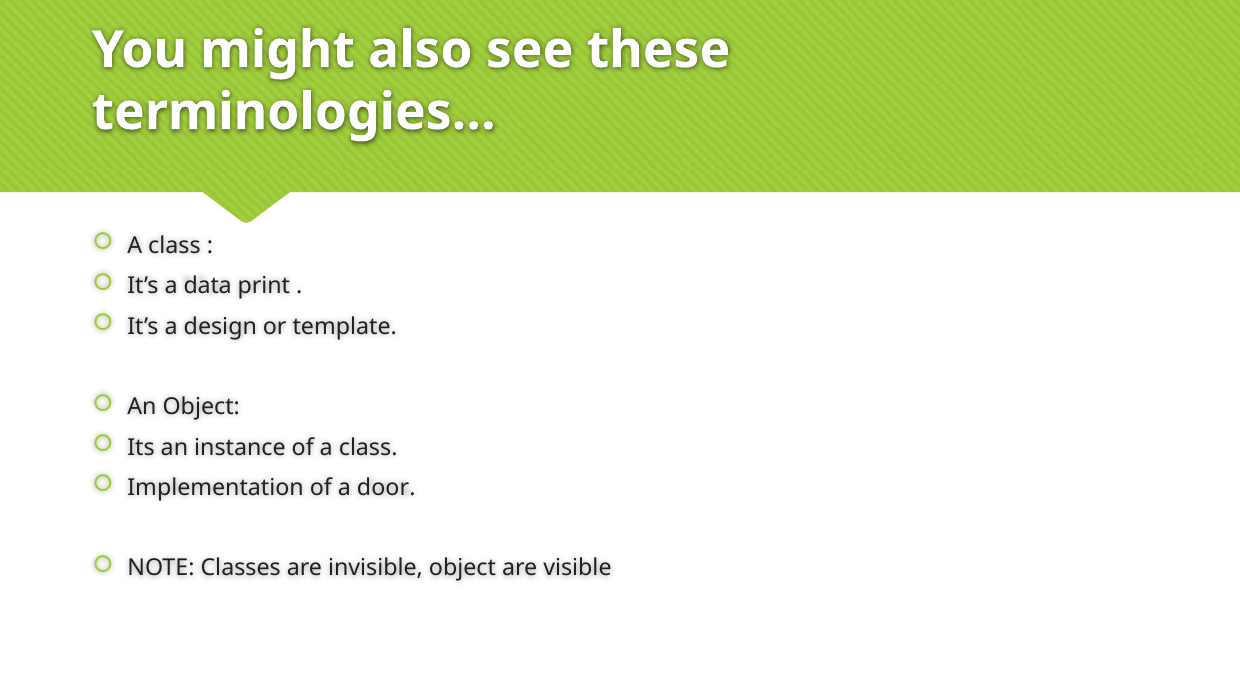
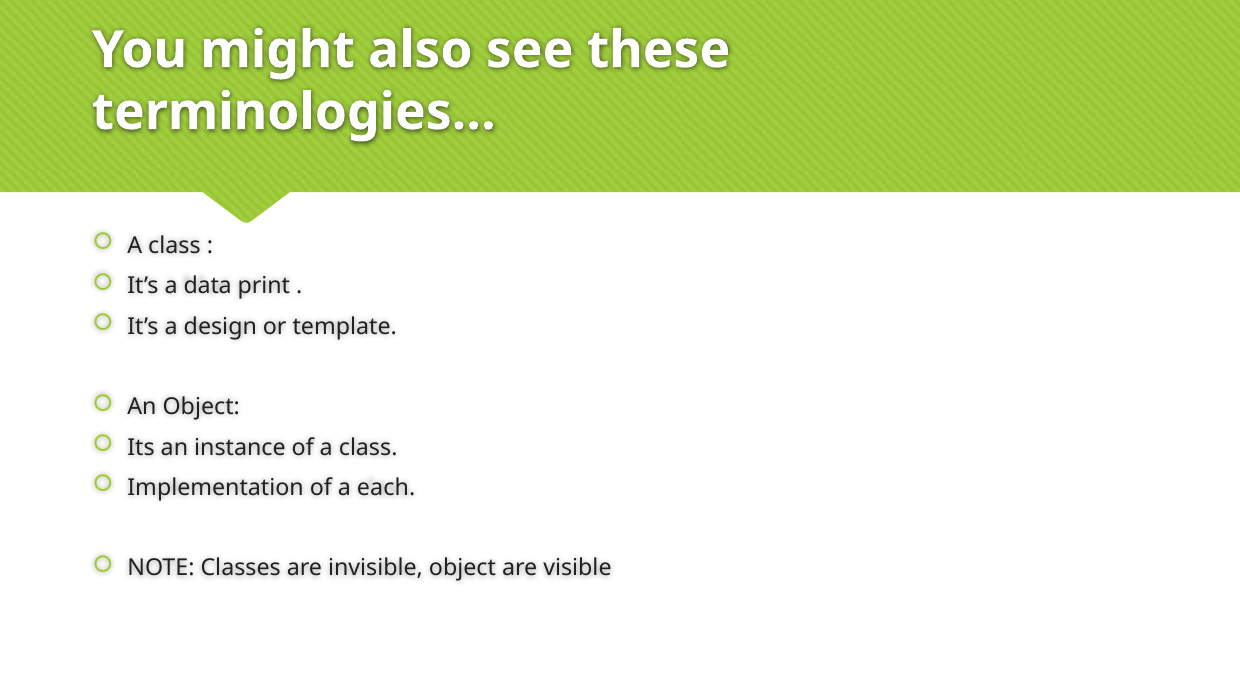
door: door -> each
